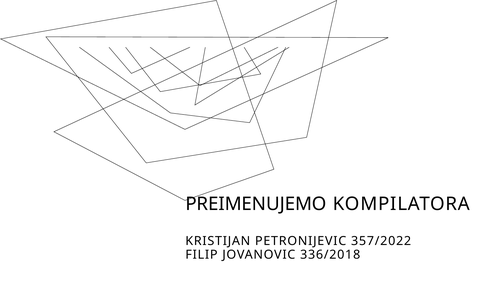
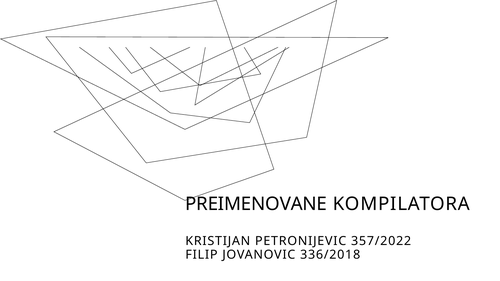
PREIMENUJEMO: PREIMENUJEMO -> PREIMENOVANE
